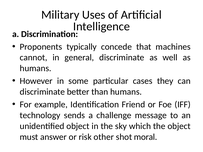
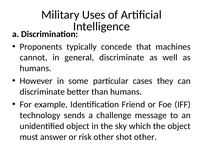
shot moral: moral -> other
